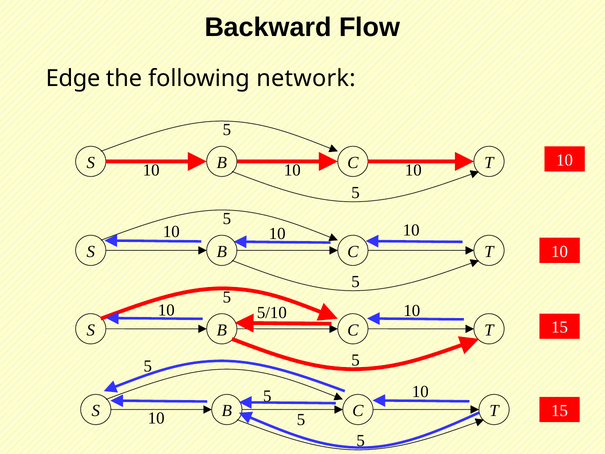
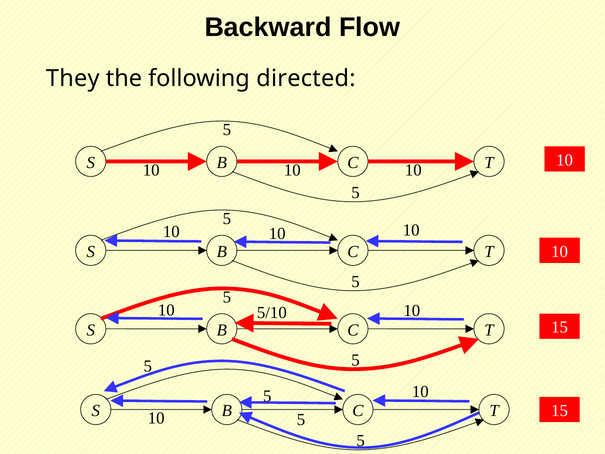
Edge: Edge -> They
network: network -> directed
